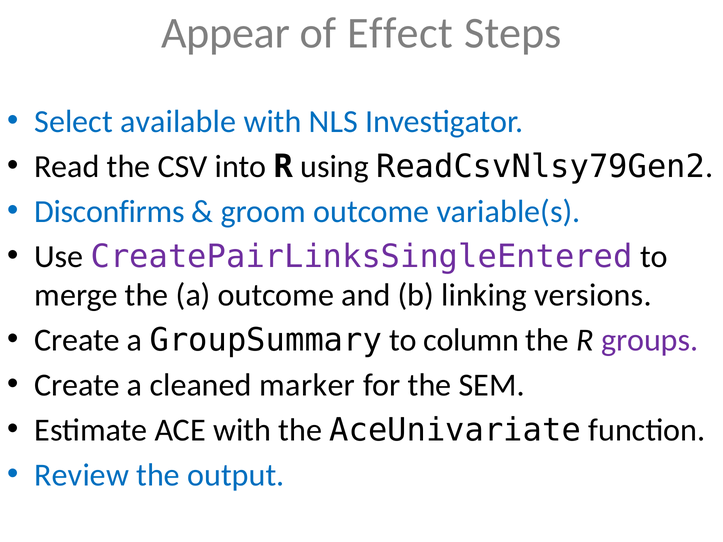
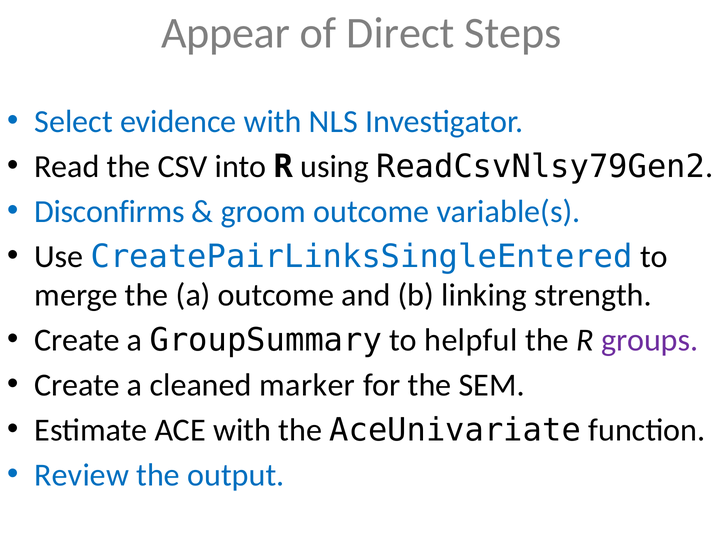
Effect: Effect -> Direct
available: available -> evidence
CreatePairLinksSingleEntered colour: purple -> blue
versions: versions -> strength
column: column -> helpful
